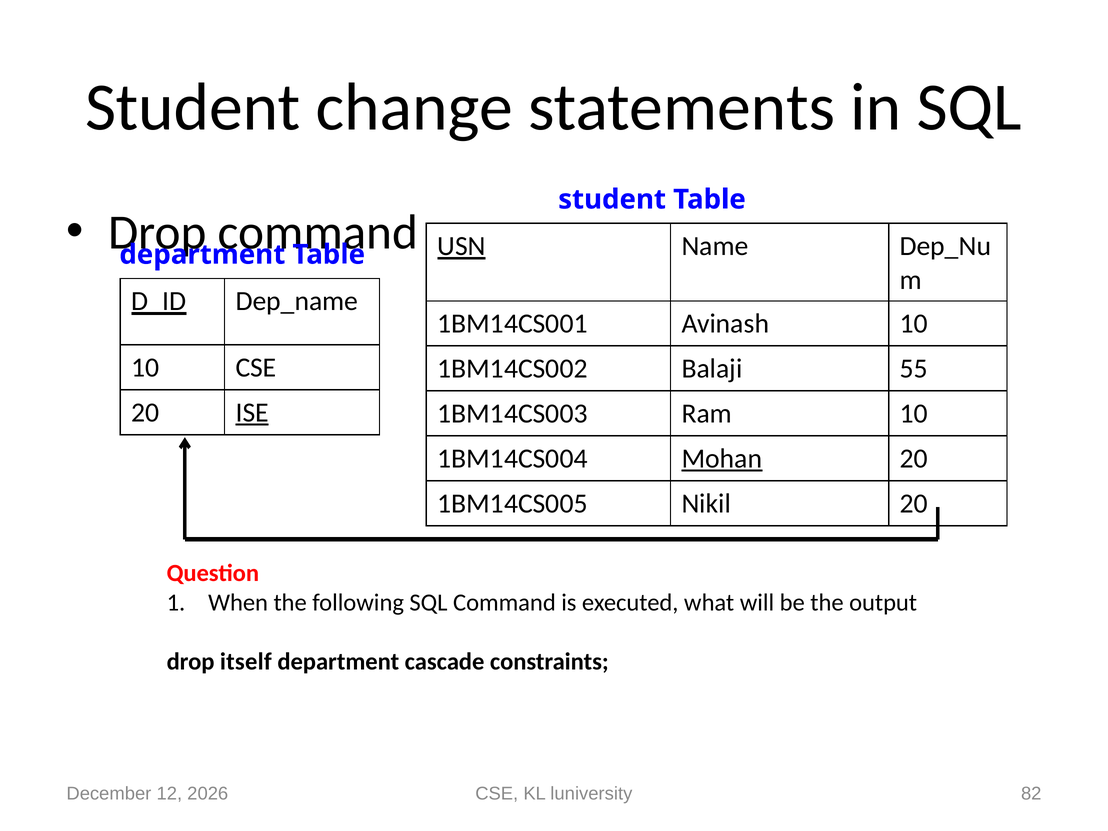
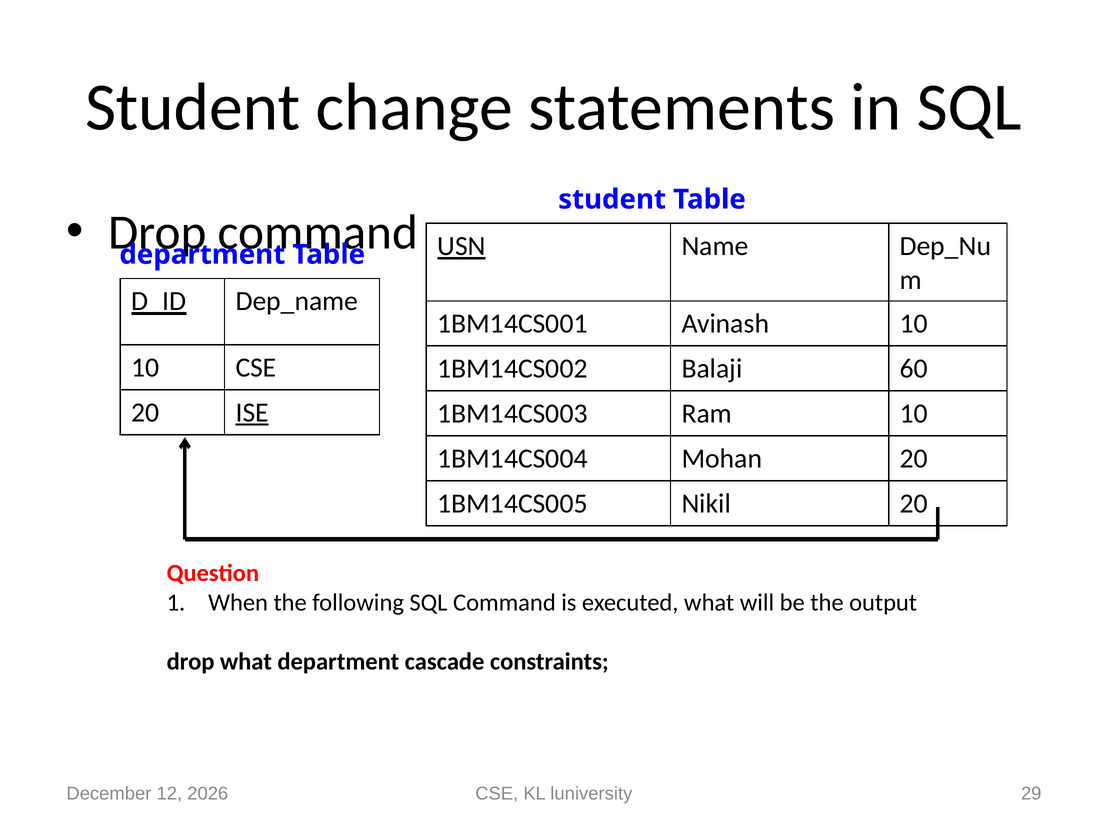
55: 55 -> 60
Mohan underline: present -> none
drop itself: itself -> what
82: 82 -> 29
